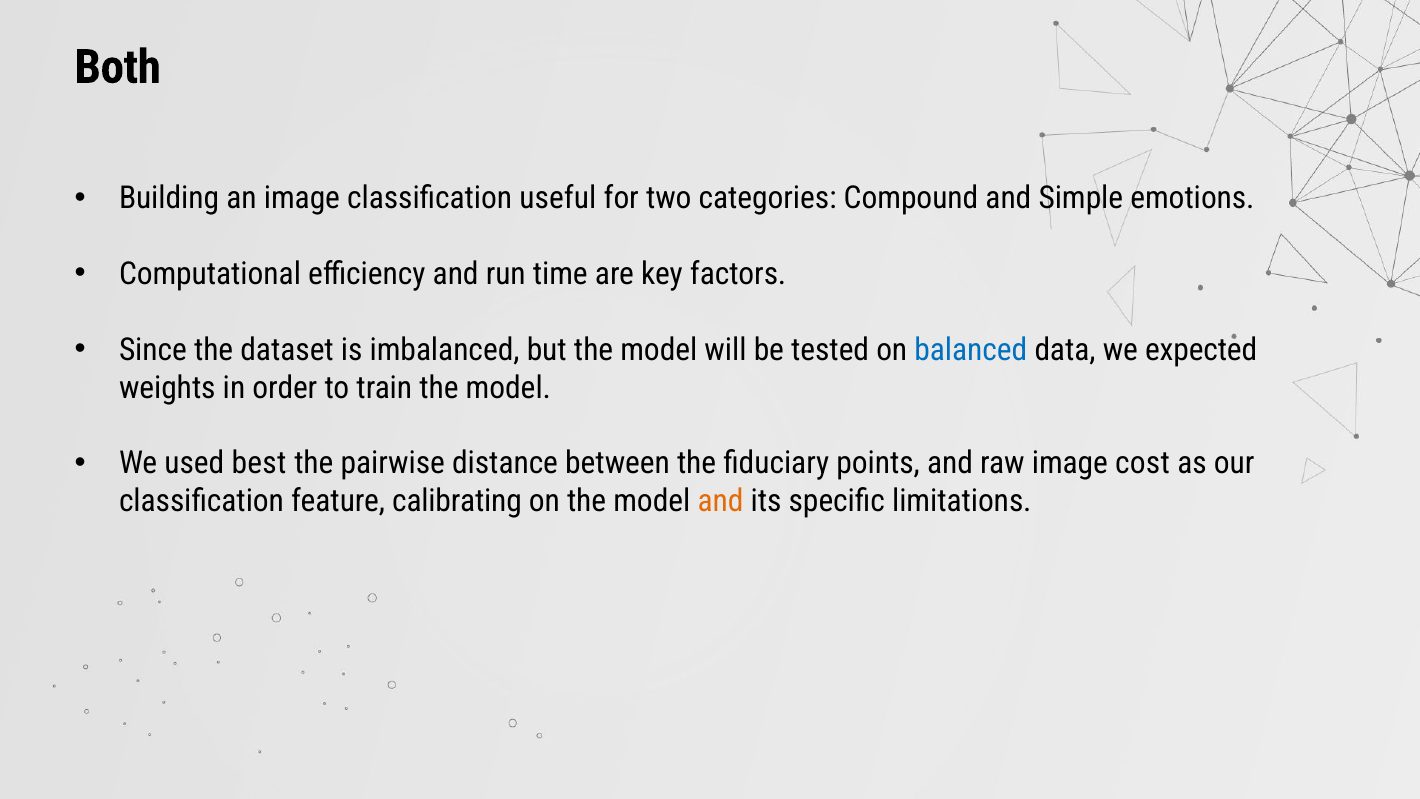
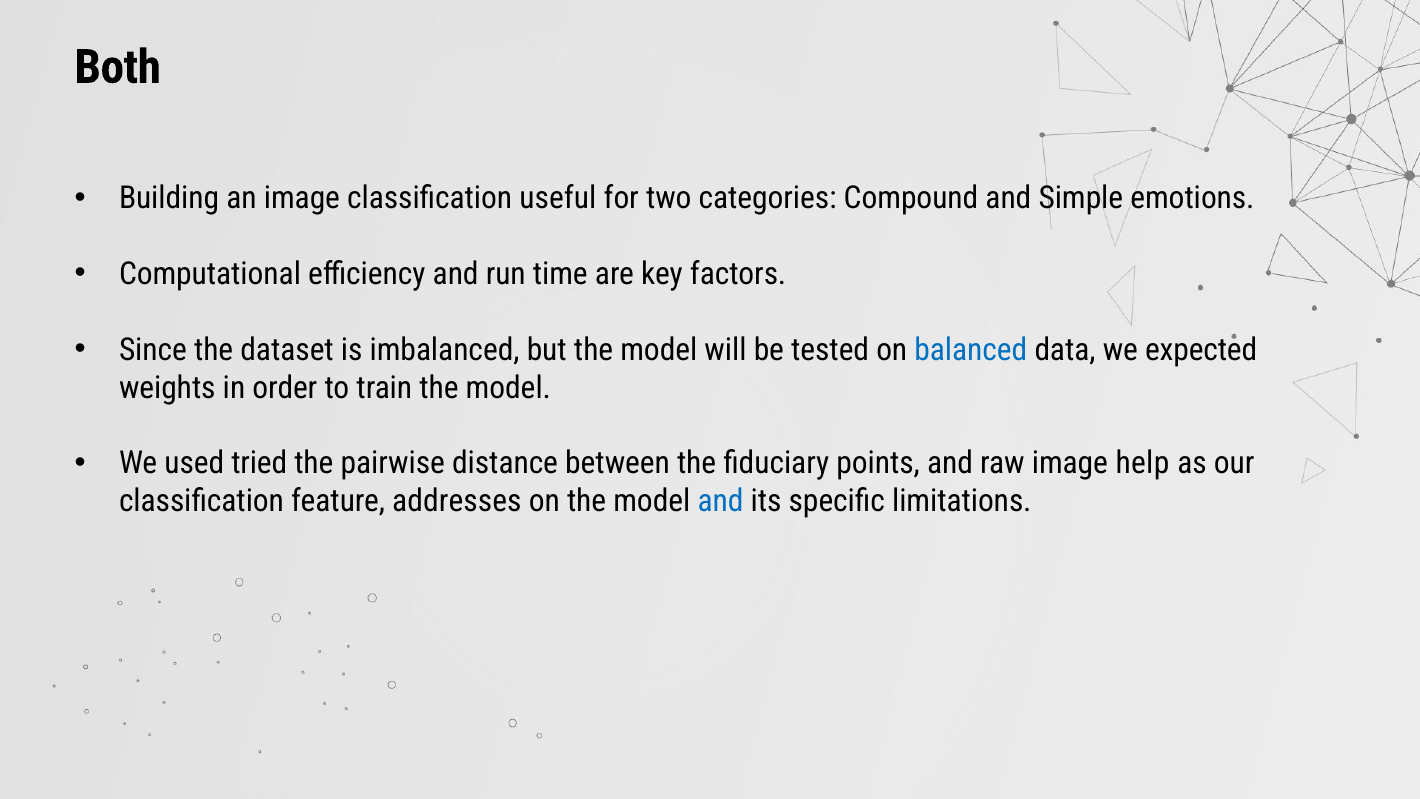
best: best -> tried
cost: cost -> help
calibrating: calibrating -> addresses
and at (721, 501) colour: orange -> blue
